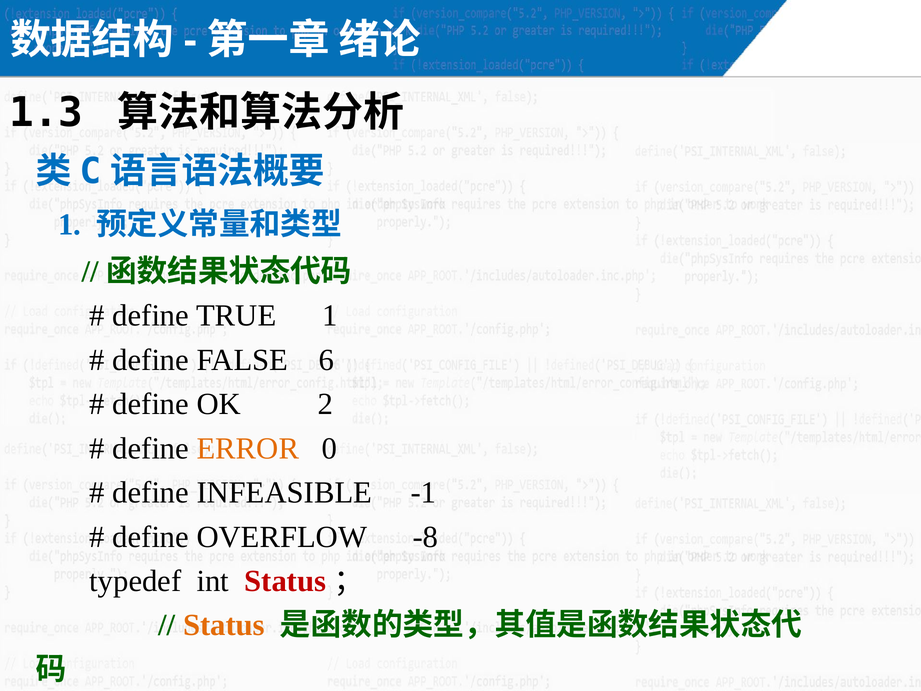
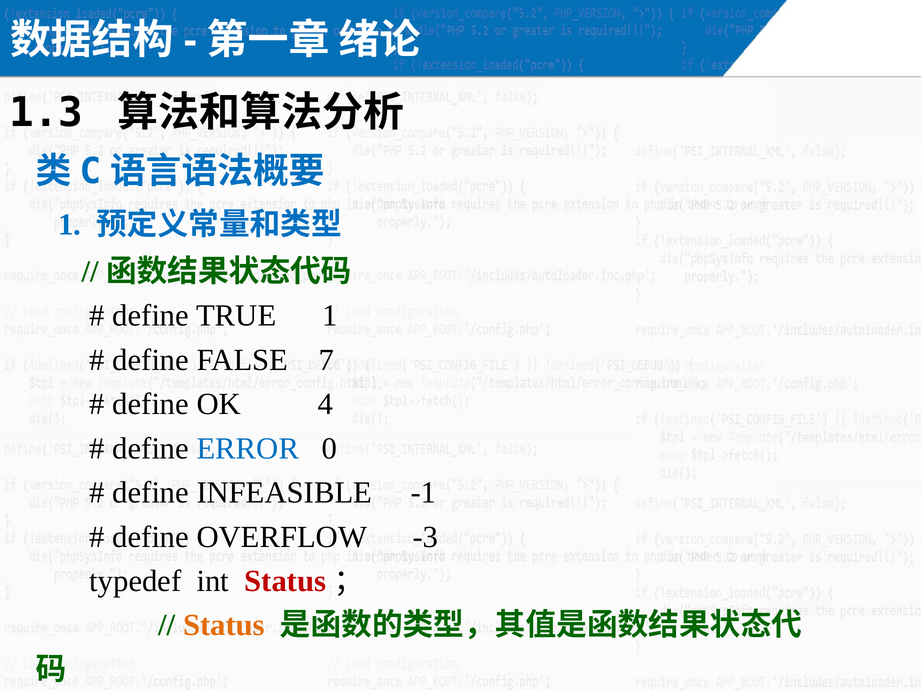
6: 6 -> 7
2: 2 -> 4
ERROR colour: orange -> blue
-8: -8 -> -3
